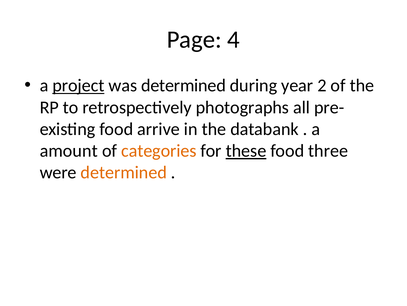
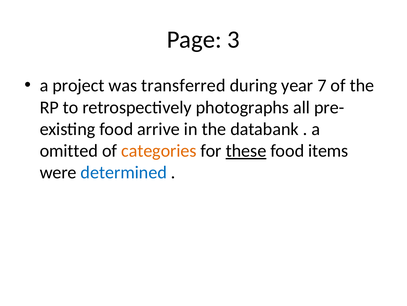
4: 4 -> 3
project underline: present -> none
was determined: determined -> transferred
2: 2 -> 7
amount: amount -> omitted
three: three -> items
determined at (124, 172) colour: orange -> blue
